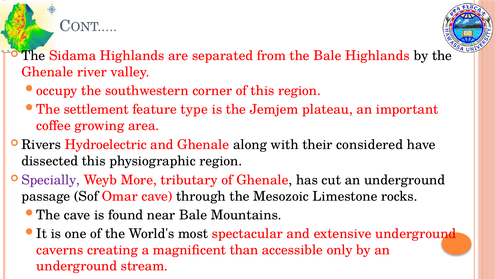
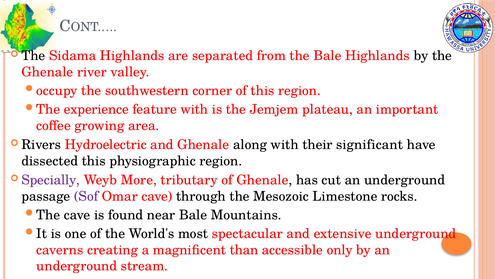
settlement: settlement -> experience
feature type: type -> with
considered: considered -> significant
Sof colour: black -> purple
